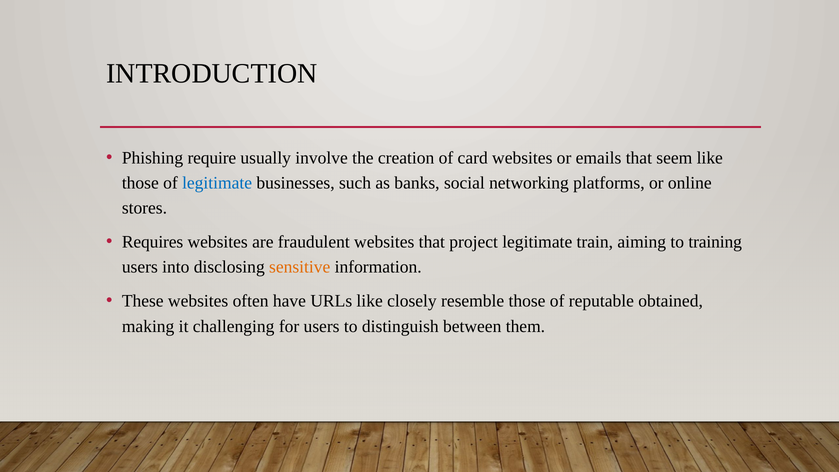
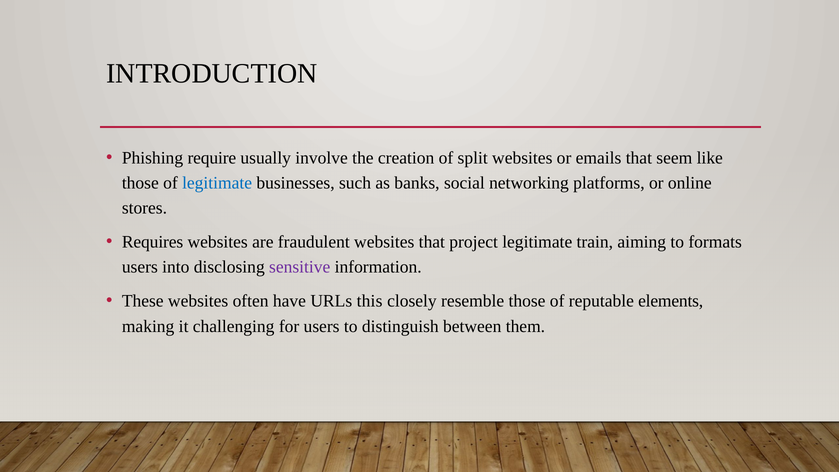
card: card -> split
training: training -> formats
sensitive colour: orange -> purple
URLs like: like -> this
obtained: obtained -> elements
